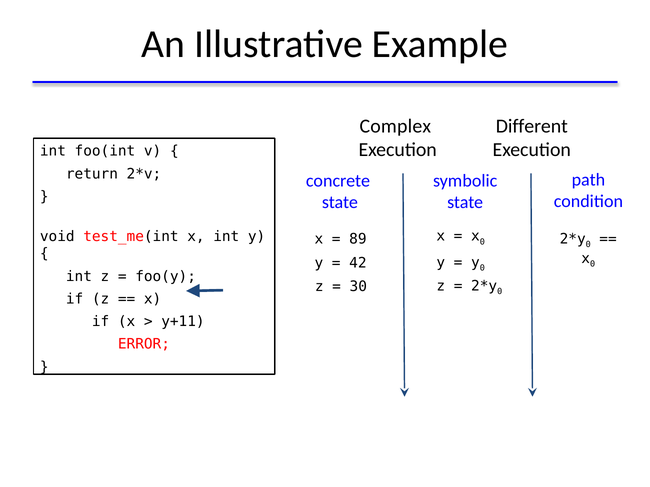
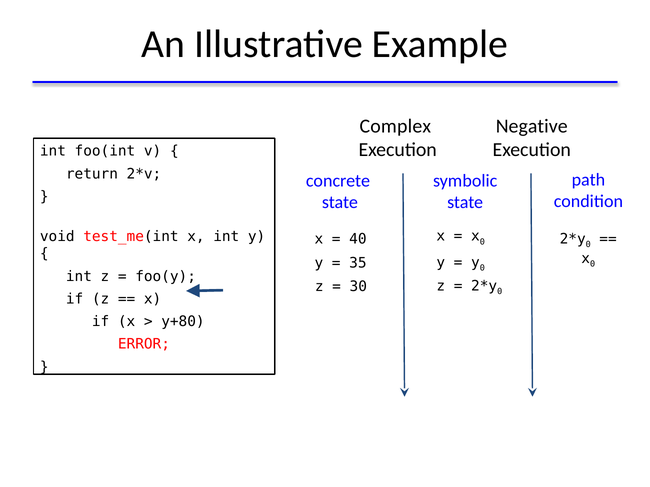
Different: Different -> Negative
89: 89 -> 40
42: 42 -> 35
y+11: y+11 -> y+80
